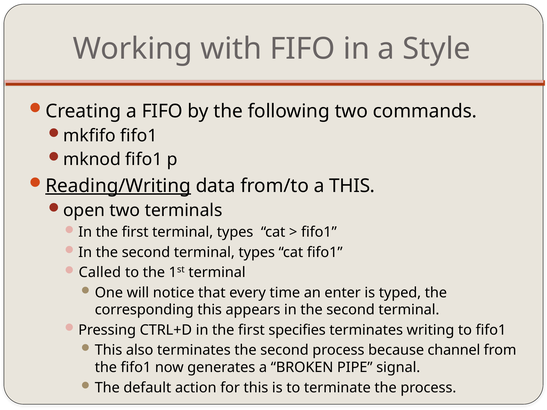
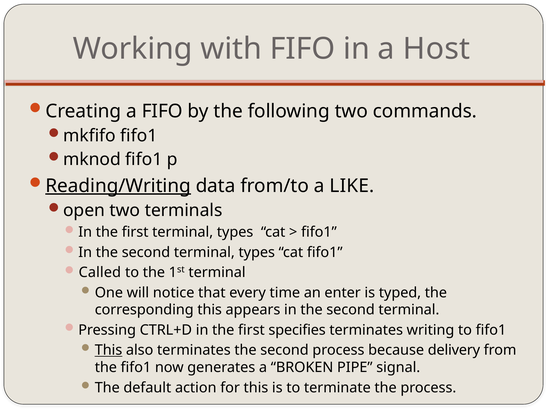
Style: Style -> Host
a THIS: THIS -> LIKE
This at (109, 350) underline: none -> present
channel: channel -> delivery
